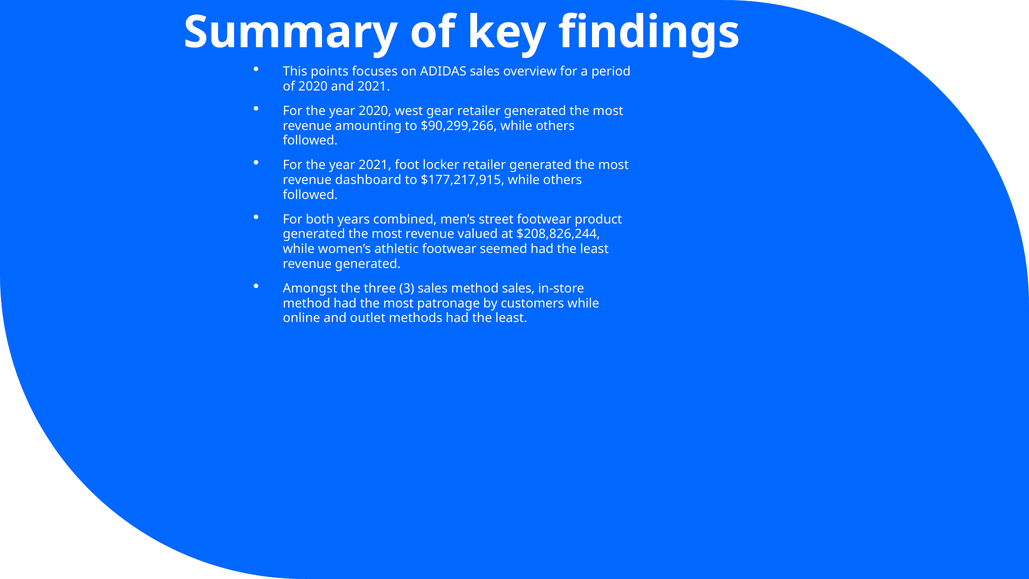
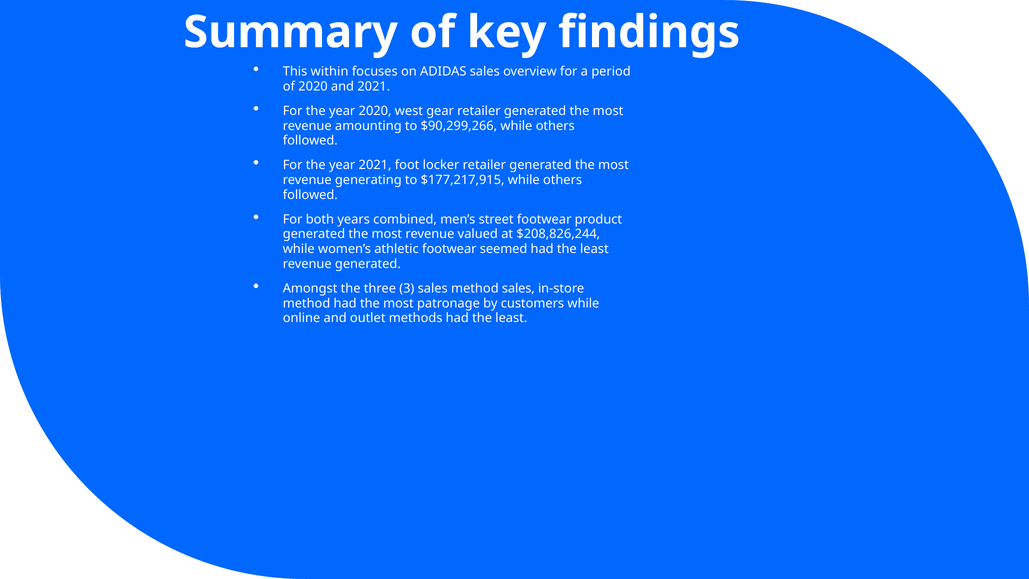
points: points -> within
dashboard: dashboard -> generating
